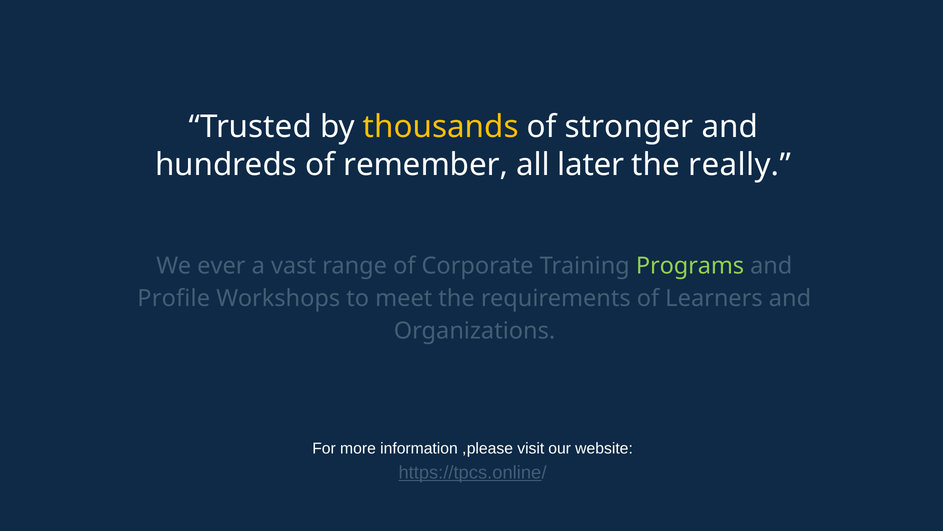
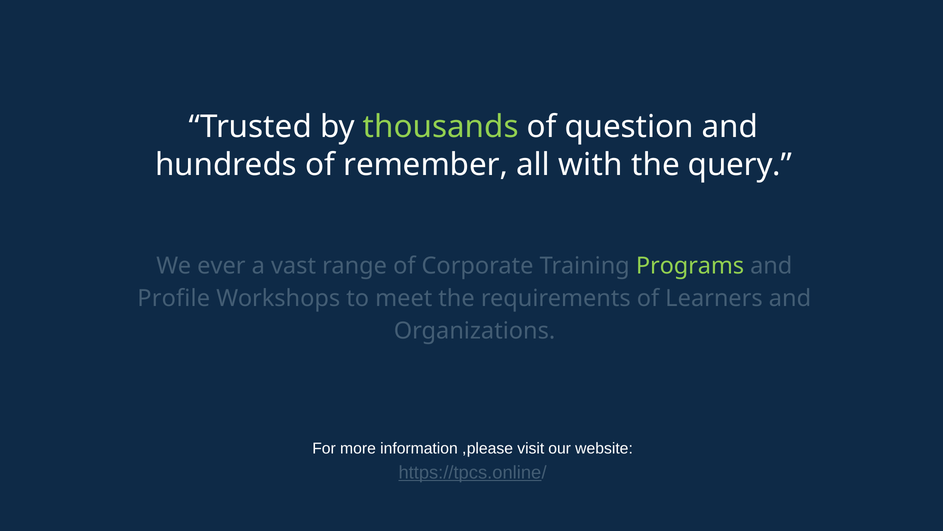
thousands colour: yellow -> light green
stronger: stronger -> question
later: later -> with
really: really -> query
